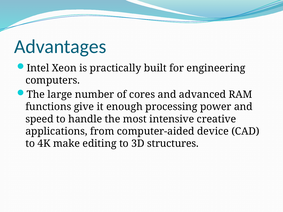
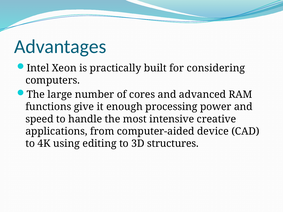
engineering: engineering -> considering
make: make -> using
